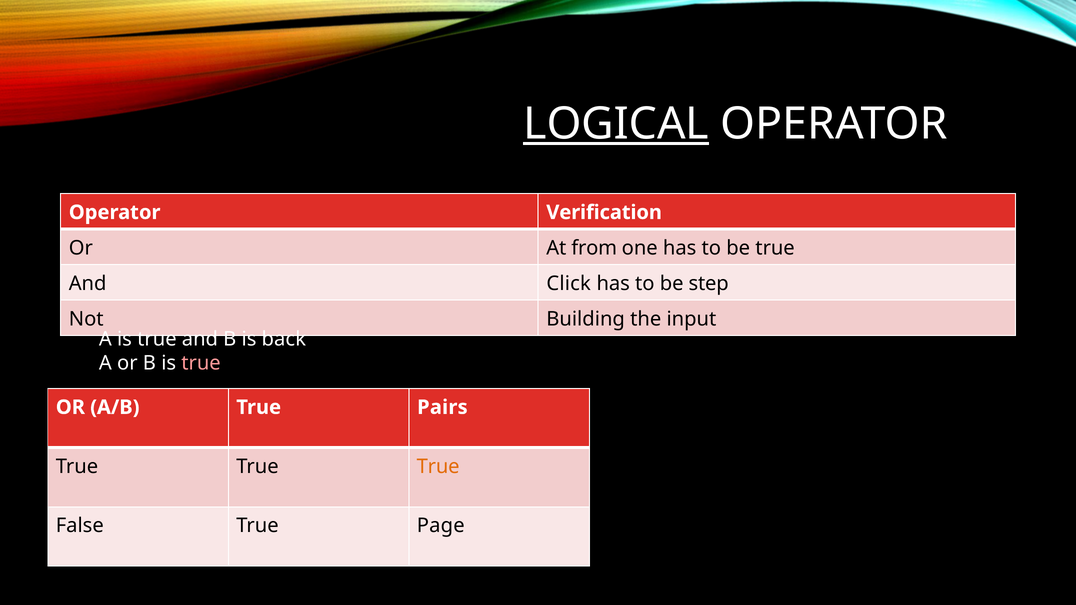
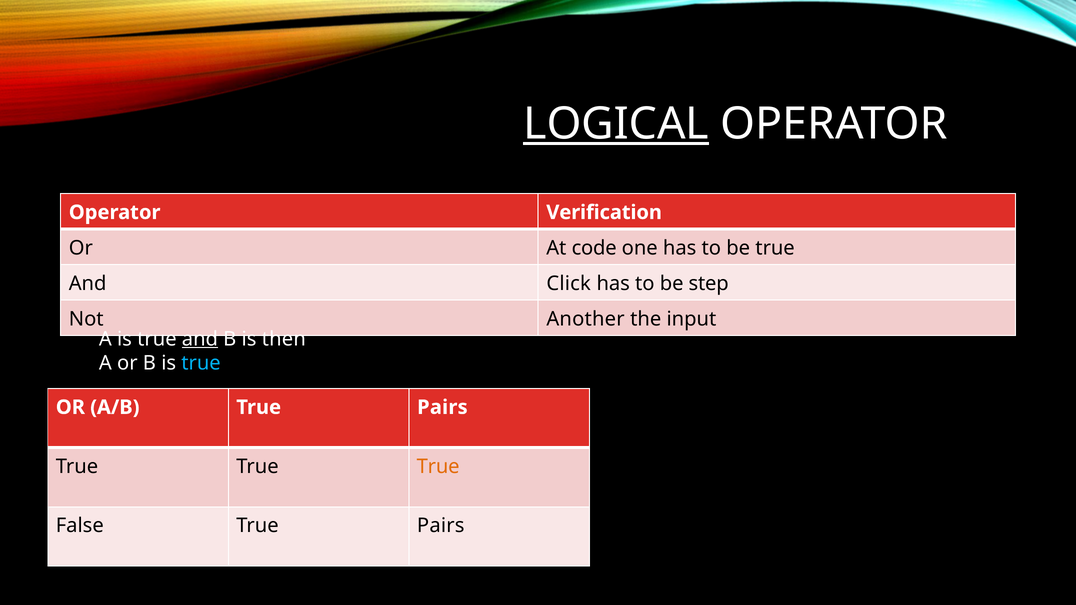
from: from -> code
Building: Building -> Another
and at (200, 339) underline: none -> present
back: back -> then
true at (201, 363) colour: pink -> light blue
False True Page: Page -> Pairs
